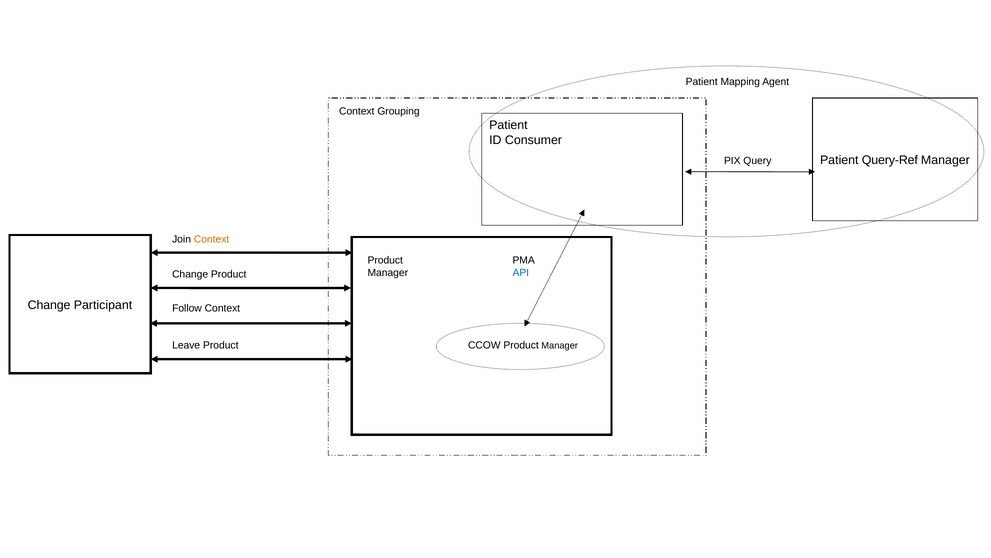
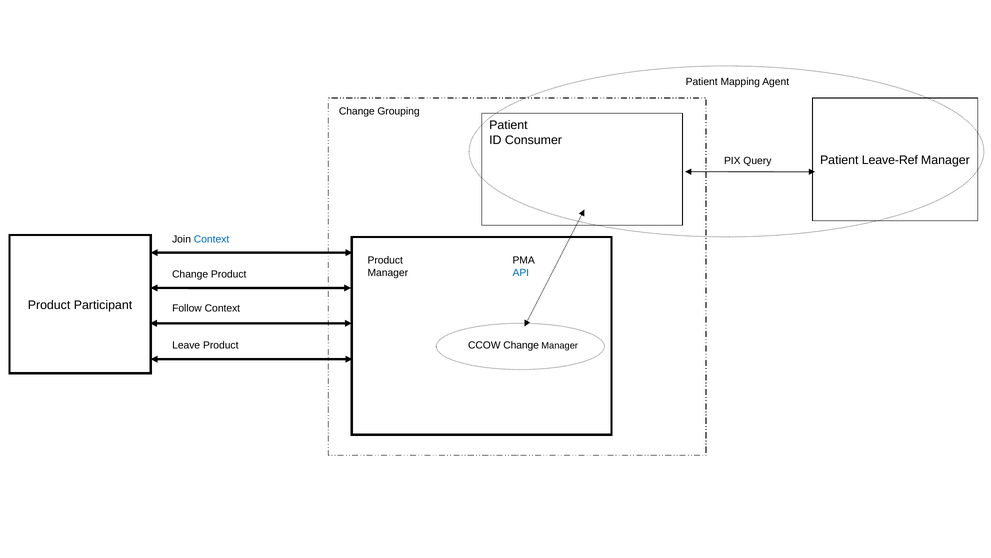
Context at (357, 111): Context -> Change
Query-Ref: Query-Ref -> Leave-Ref
Context at (212, 239) colour: orange -> blue
Change at (49, 305): Change -> Product
CCOW Product: Product -> Change
